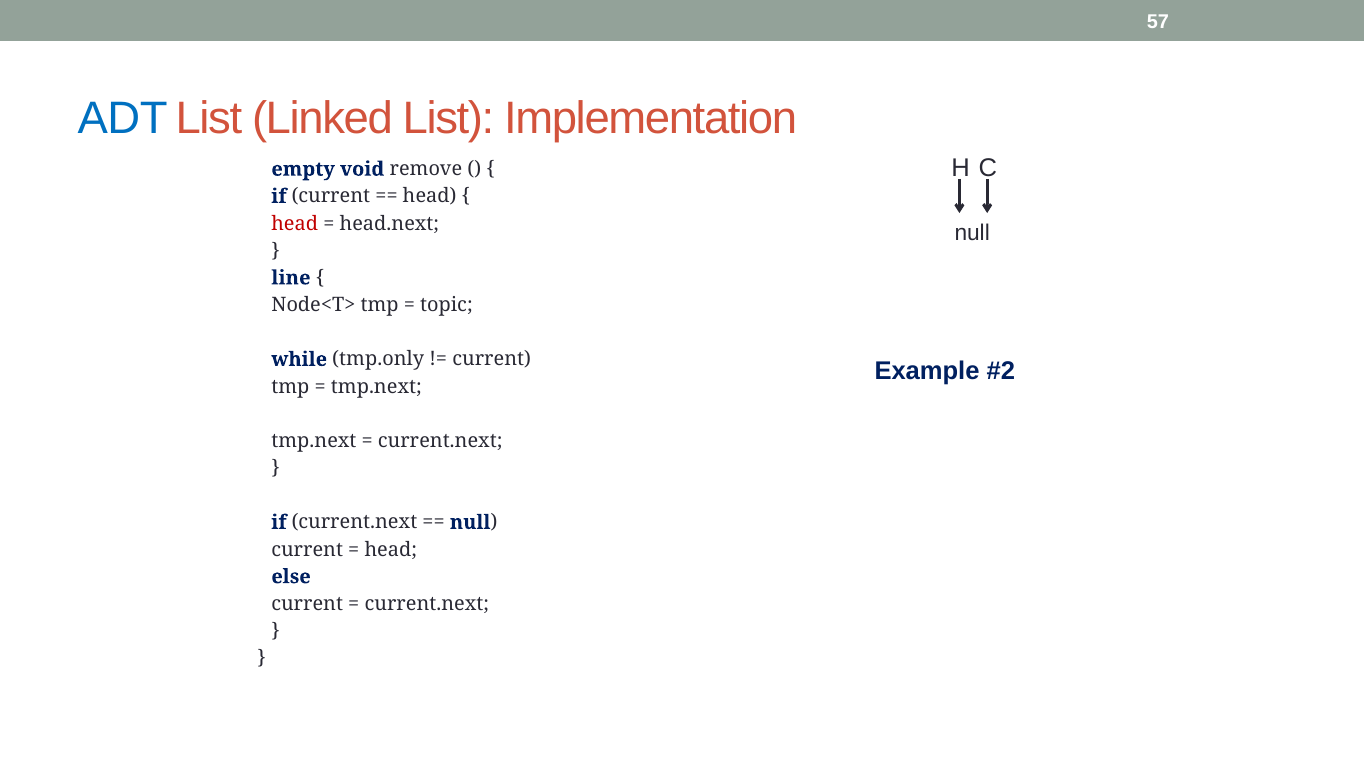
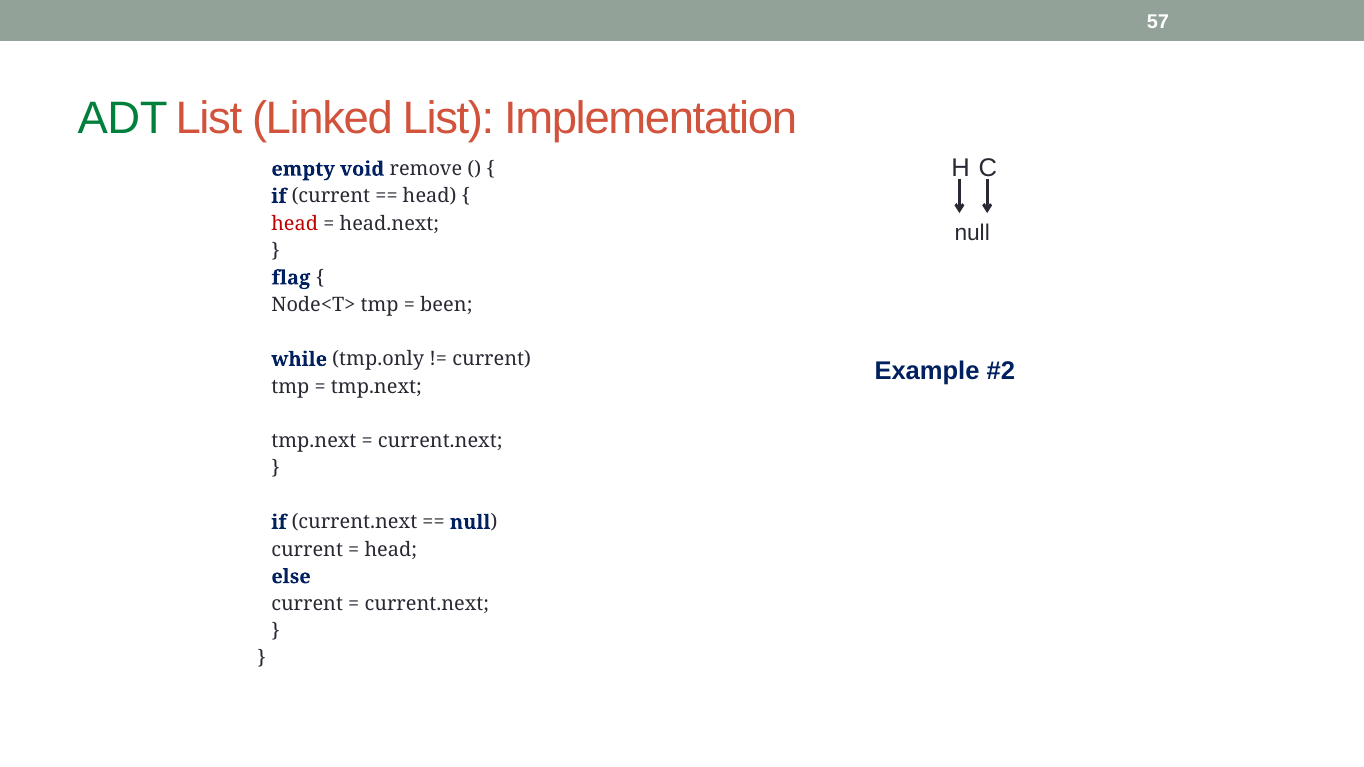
ADT colour: blue -> green
line: line -> flag
topic: topic -> been
